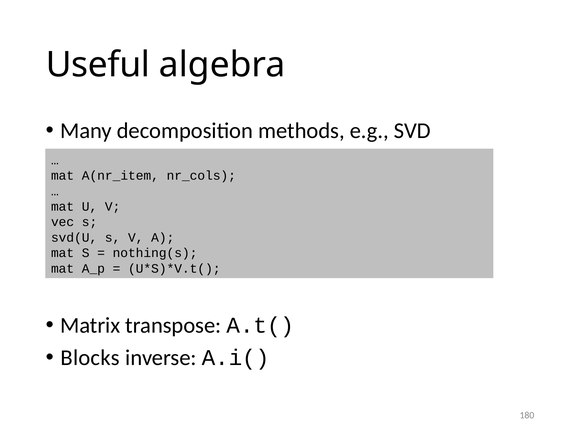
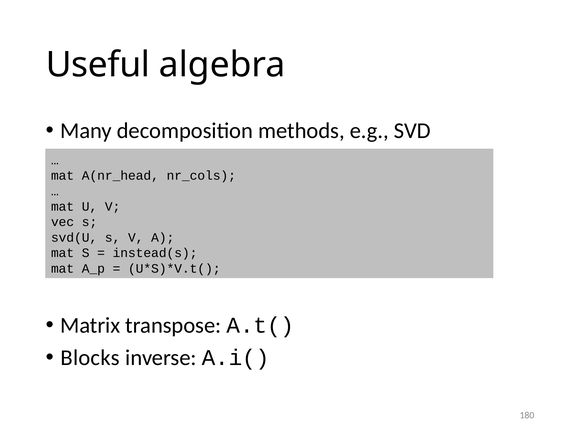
A(nr_item: A(nr_item -> A(nr_head
nothing(s: nothing(s -> instead(s
